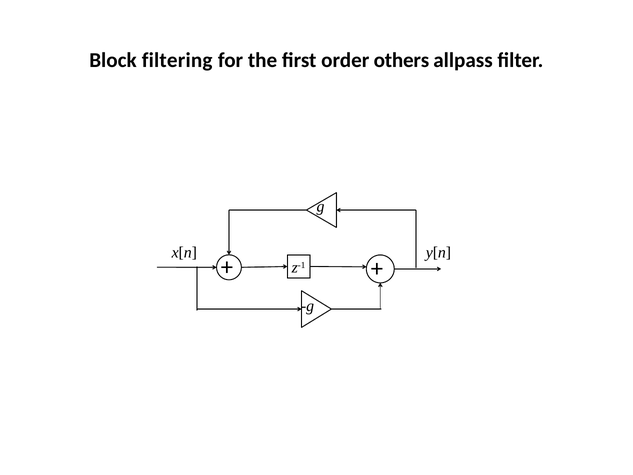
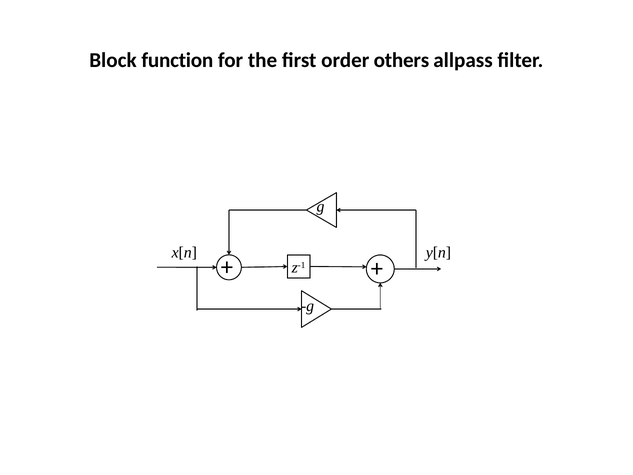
filtering: filtering -> function
